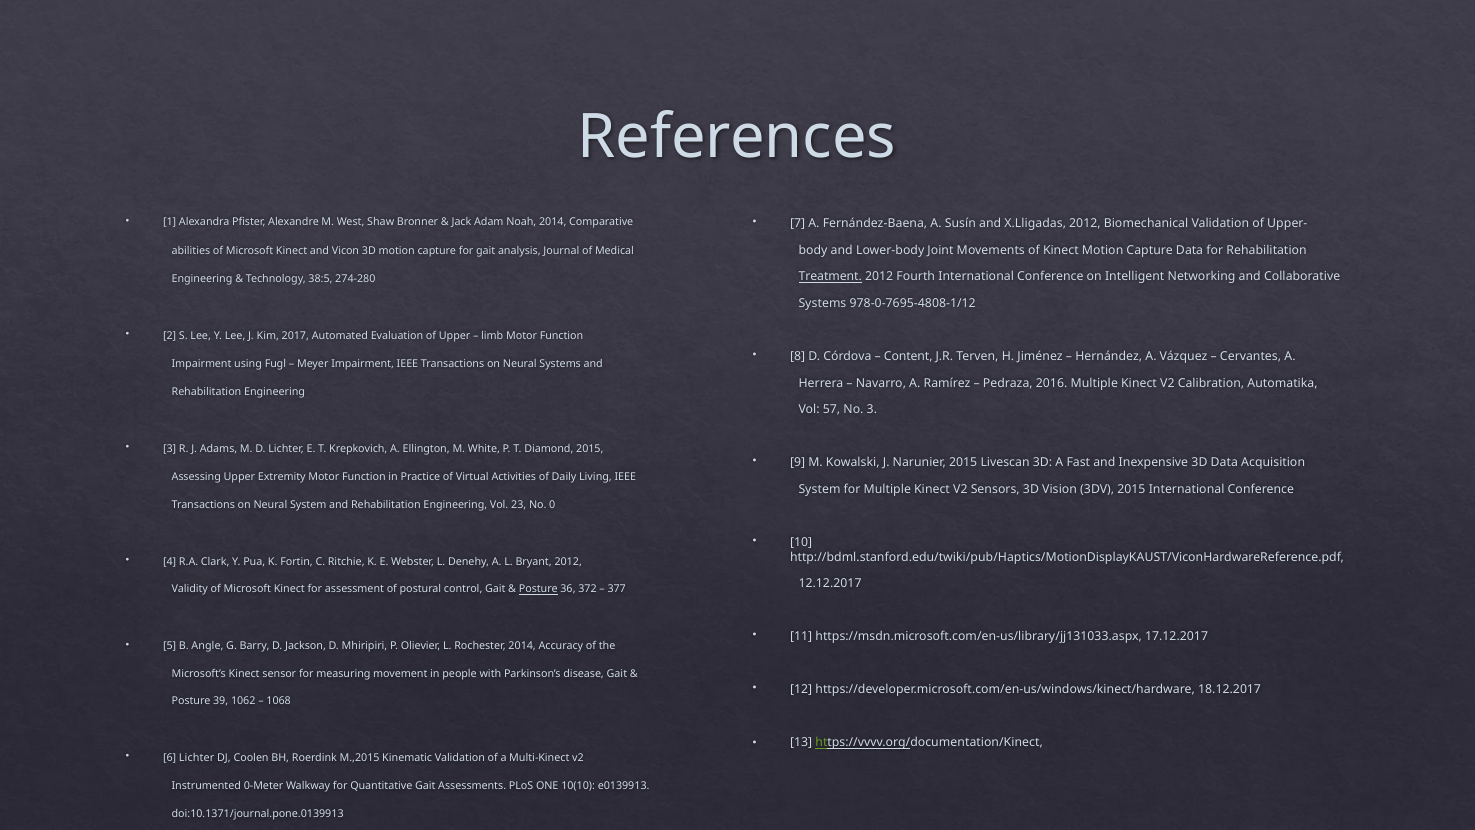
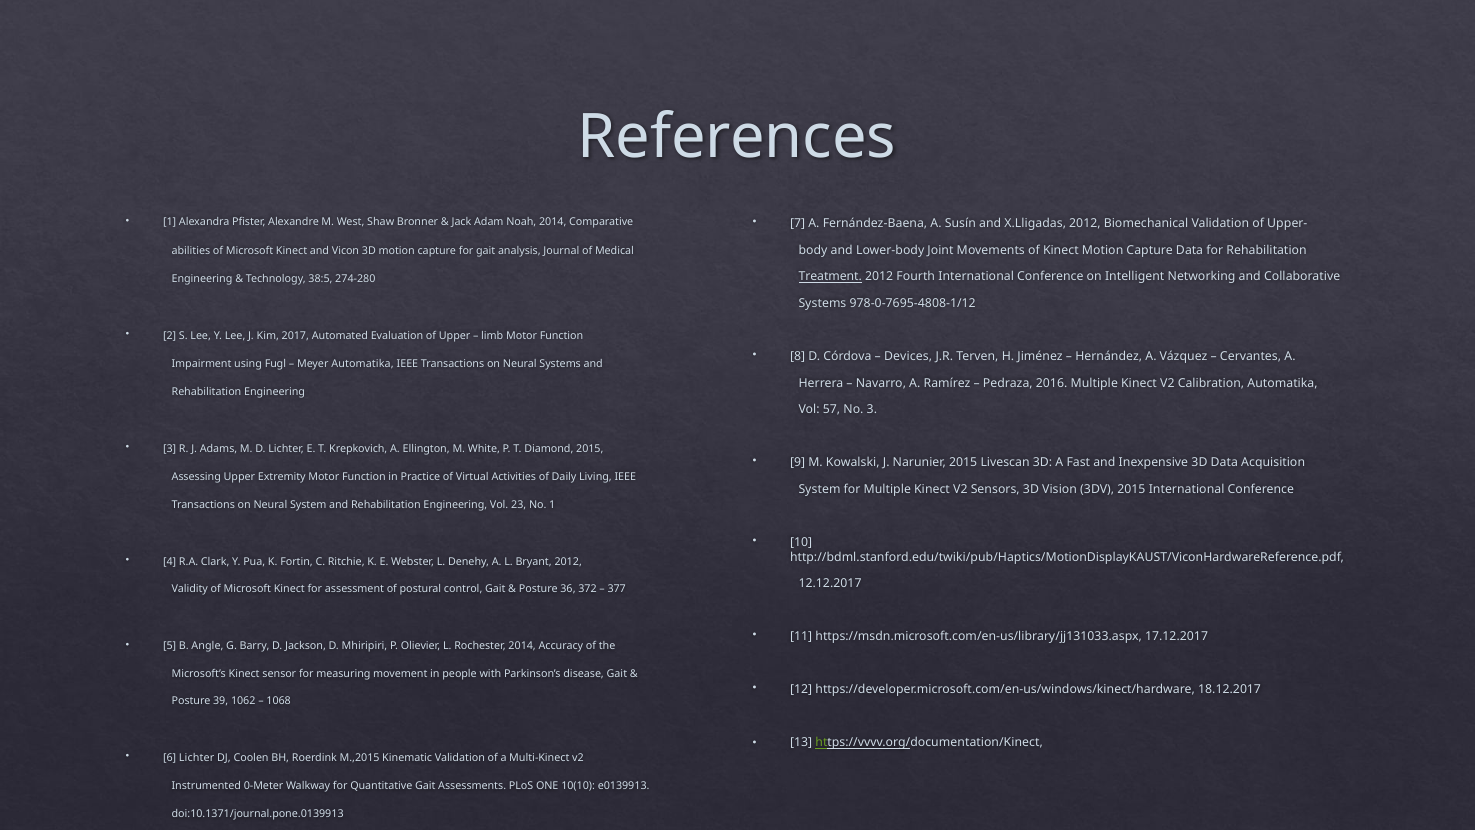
Content: Content -> Devices
Meyer Impairment: Impairment -> Automatika
No 0: 0 -> 1
Posture at (538, 589) underline: present -> none
